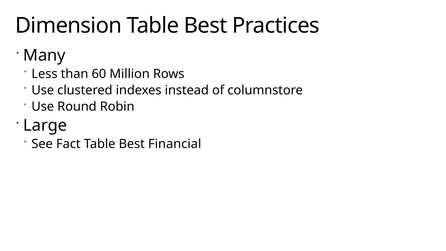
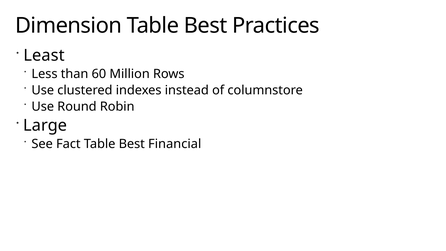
Many: Many -> Least
